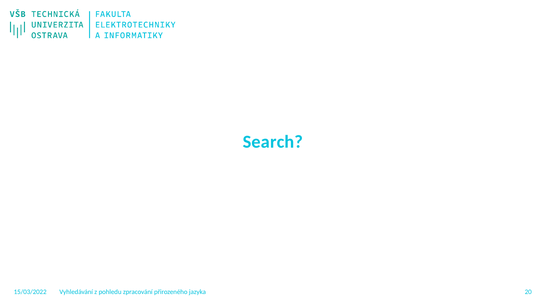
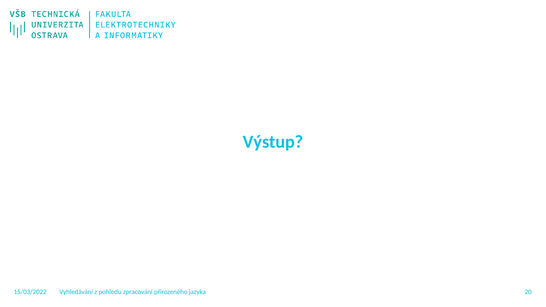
Search: Search -> Výstup
